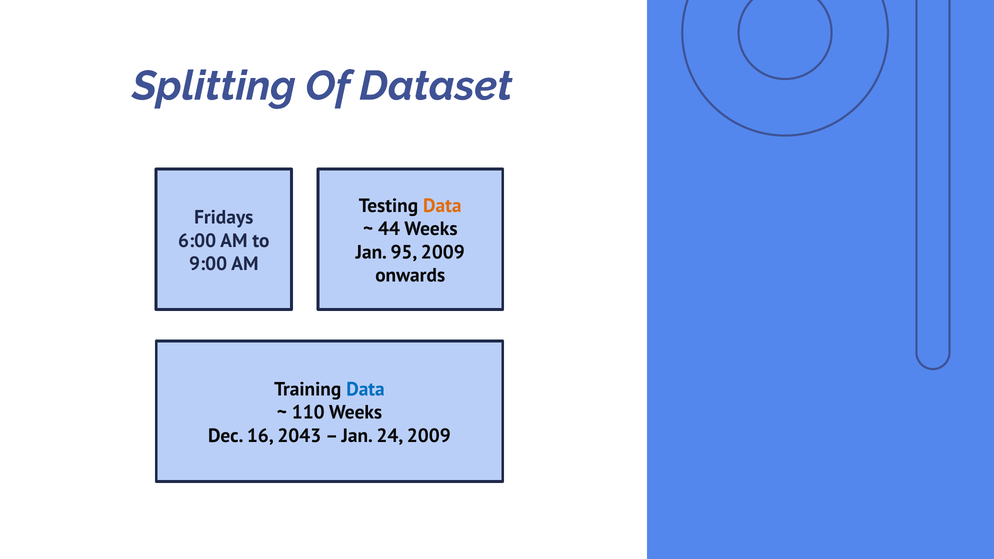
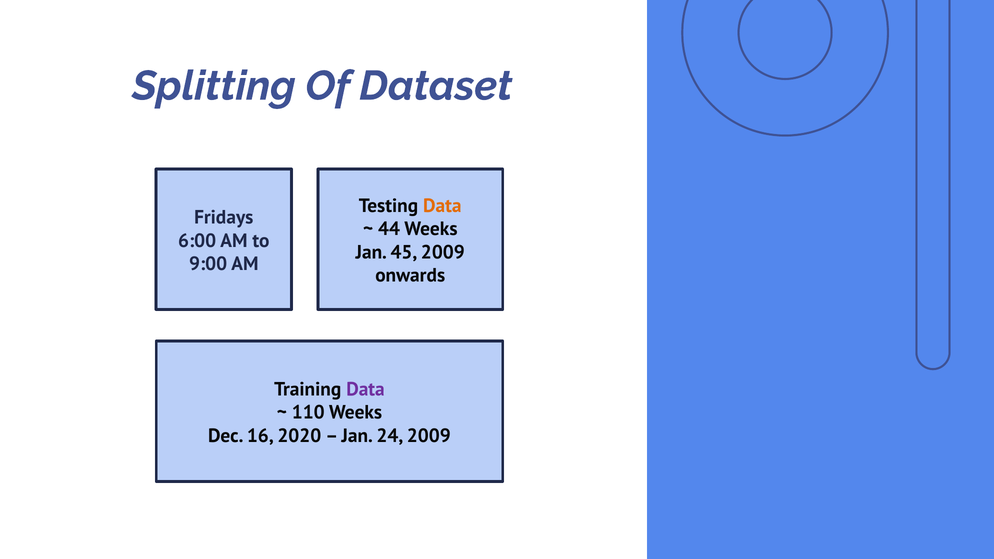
95: 95 -> 45
Data at (365, 389) colour: blue -> purple
2043: 2043 -> 2020
